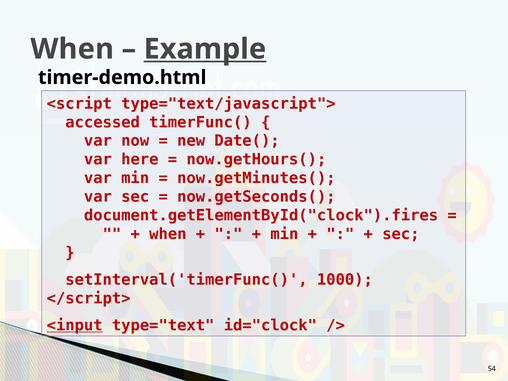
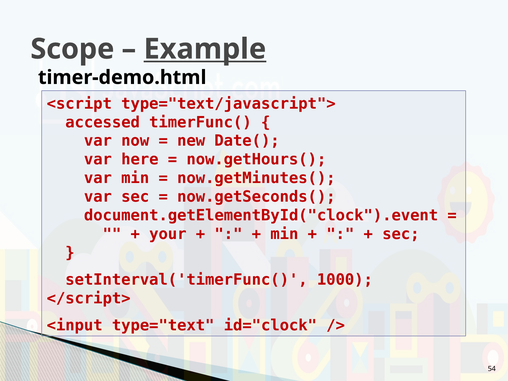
When at (72, 49): When -> Scope
document.getElementById("clock").fires: document.getElementById("clock").fires -> document.getElementById("clock").event
when at (168, 234): when -> your
<input underline: present -> none
